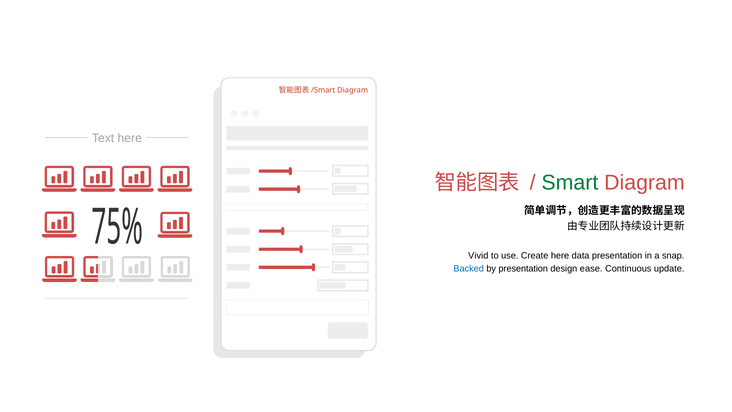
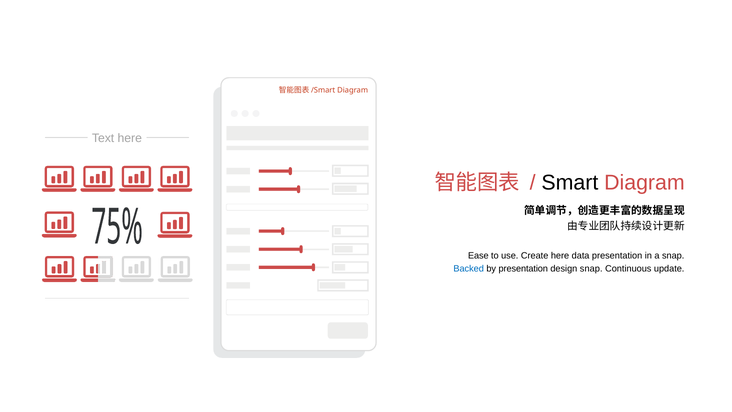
Smart colour: green -> black
Vivid: Vivid -> Ease
design ease: ease -> snap
